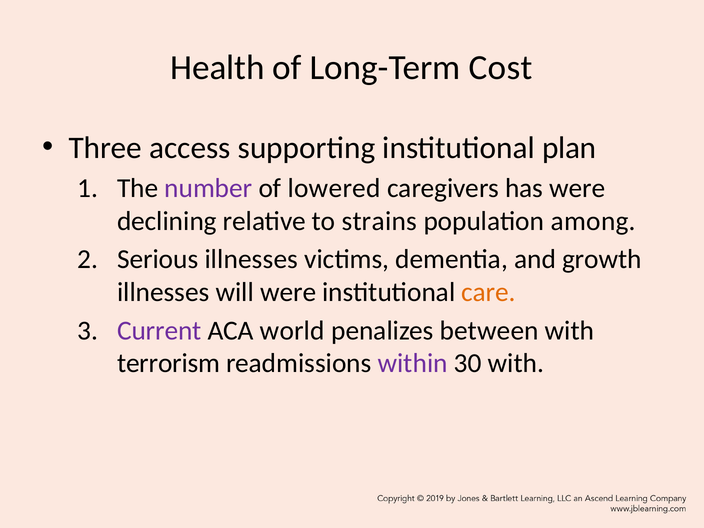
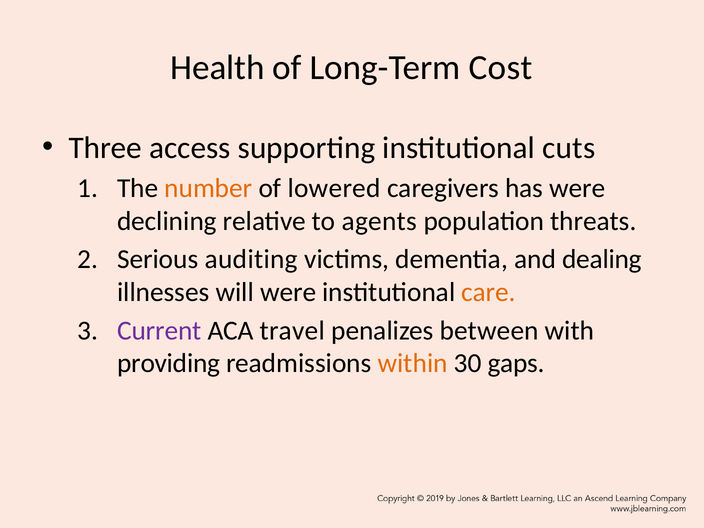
plan: plan -> cuts
number colour: purple -> orange
strains: strains -> agents
among: among -> threats
Serious illnesses: illnesses -> auditing
growth: growth -> dealing
world: world -> travel
terrorism: terrorism -> providing
within colour: purple -> orange
30 with: with -> gaps
